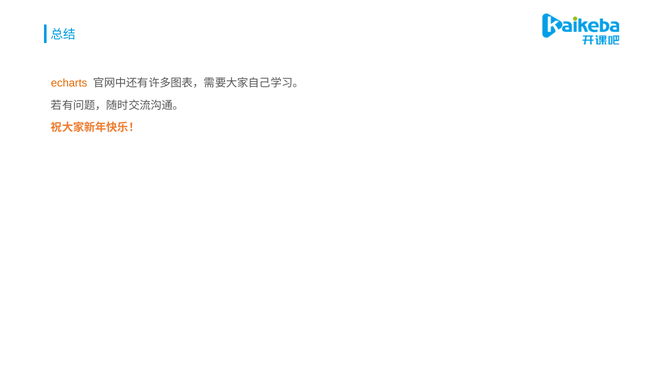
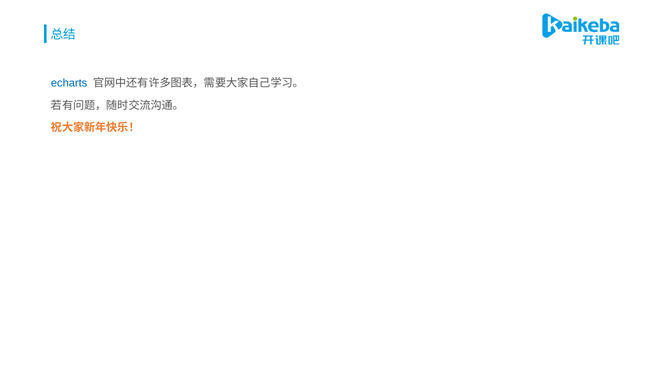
echarts colour: orange -> blue
